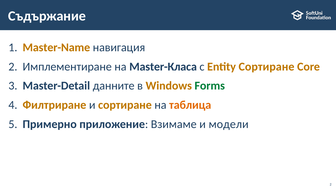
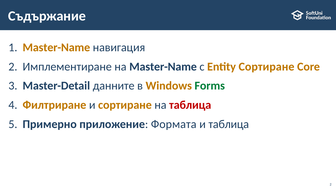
на Master-Класа: Master-Класа -> Master-Name
таблица at (190, 105) colour: orange -> red
Взимаме: Взимаме -> Формата
и модели: модели -> таблица
